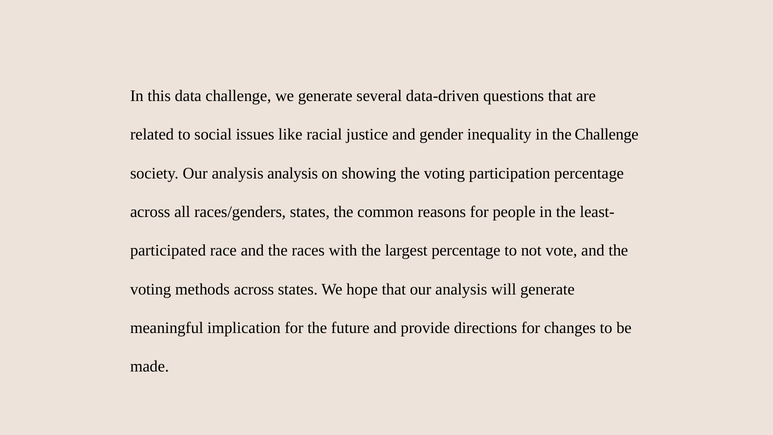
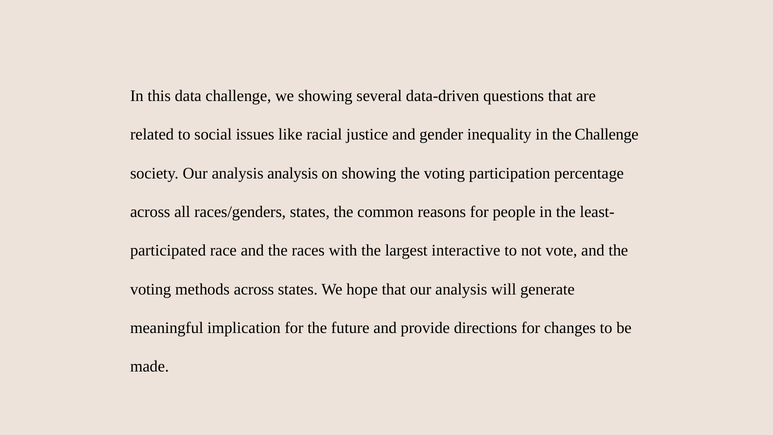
we generate: generate -> showing
largest percentage: percentage -> interactive
